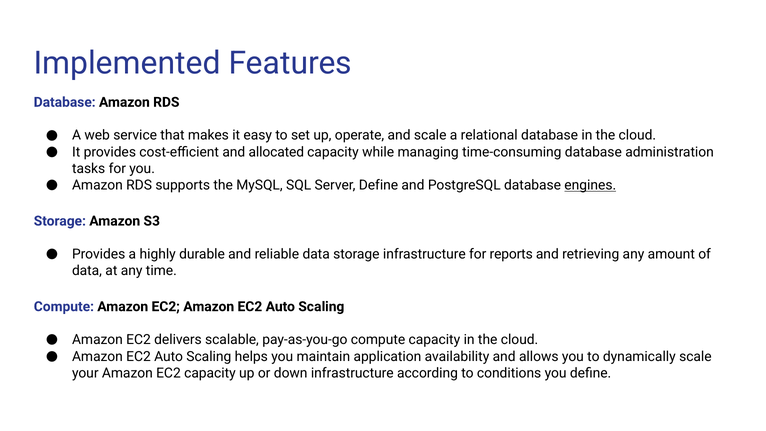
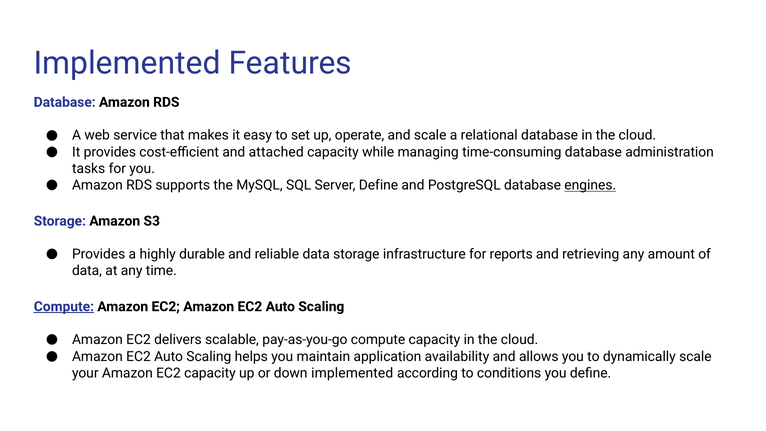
allocated: allocated -> attached
Compute at (64, 307) underline: none -> present
down infrastructure: infrastructure -> implemented
